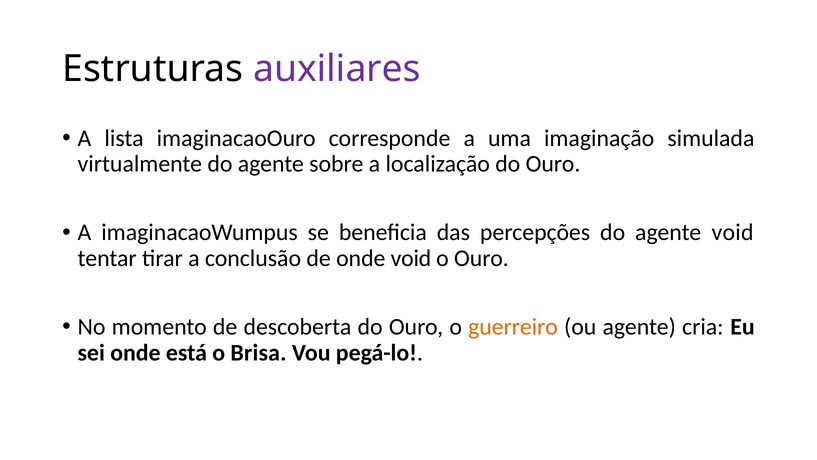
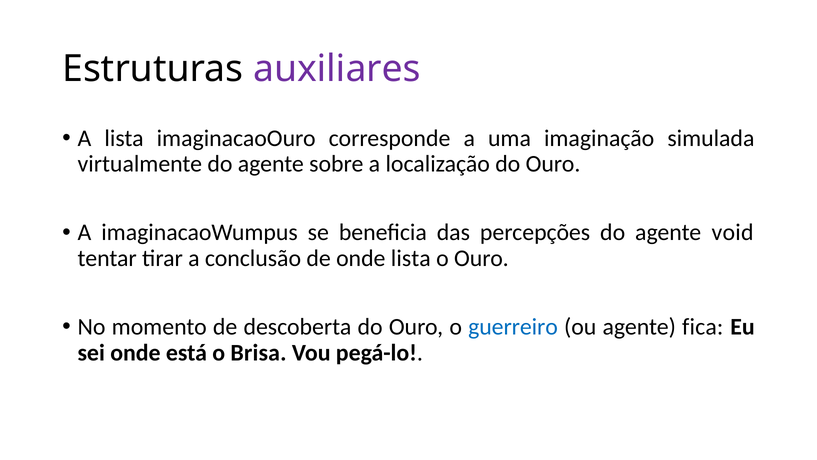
onde void: void -> lista
guerreiro colour: orange -> blue
cria: cria -> fica
